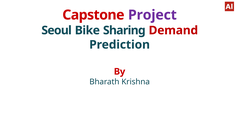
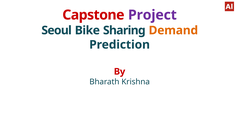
Demand colour: red -> orange
